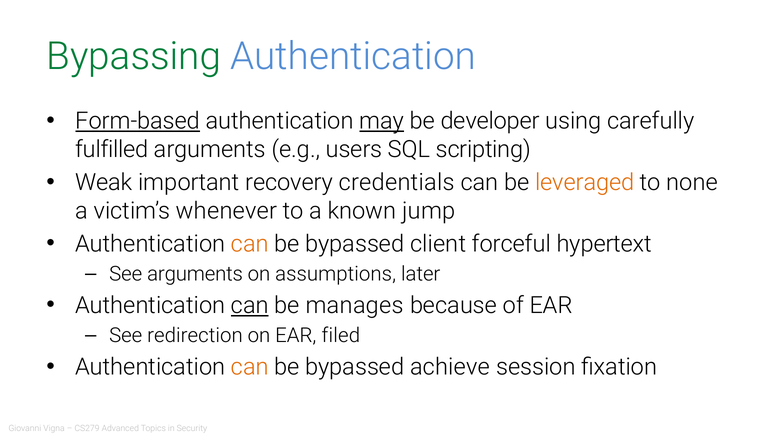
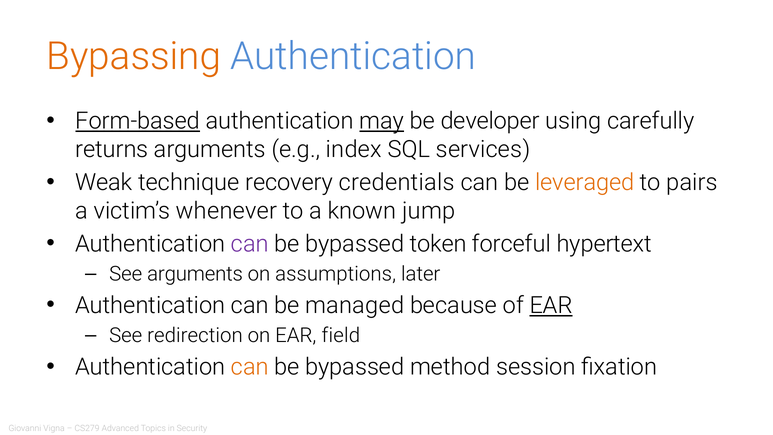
Bypassing colour: green -> orange
fulfilled: fulfilled -> returns
users: users -> index
scripting: scripting -> services
important: important -> technique
none: none -> pairs
can at (250, 244) colour: orange -> purple
client: client -> token
can at (250, 305) underline: present -> none
manages: manages -> managed
EAR at (551, 305) underline: none -> present
filed: filed -> field
achieve: achieve -> method
